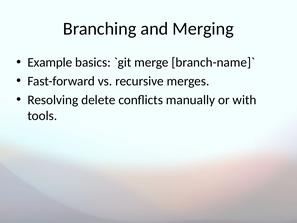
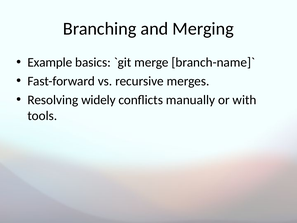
delete: delete -> widely
